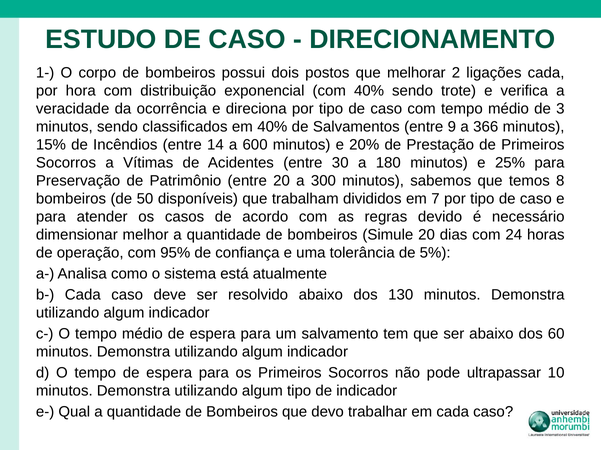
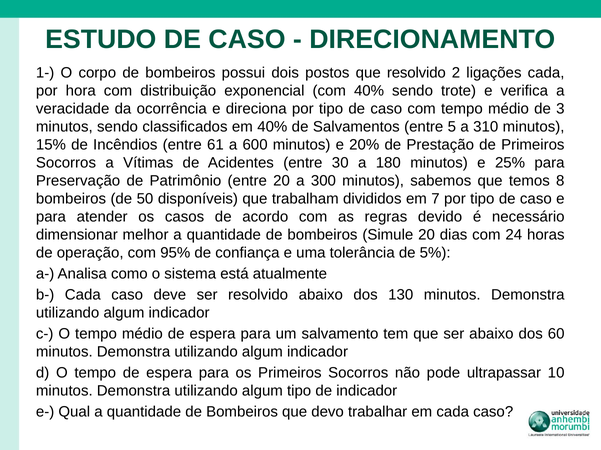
que melhorar: melhorar -> resolvido
9: 9 -> 5
366: 366 -> 310
14: 14 -> 61
